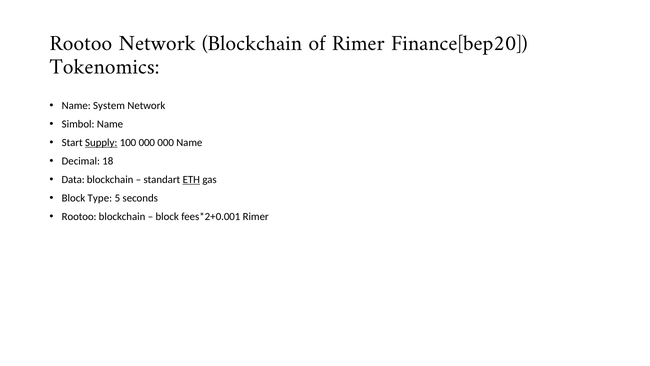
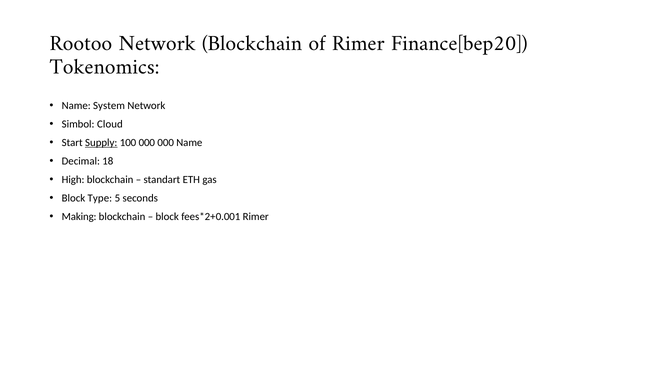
Simbol Name: Name -> Cloud
Data: Data -> High
ETH underline: present -> none
Rootoo at (79, 216): Rootoo -> Making
